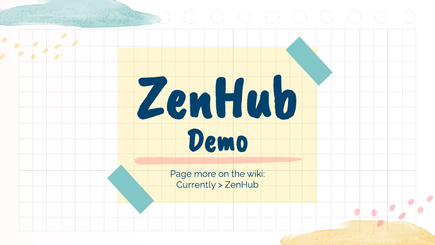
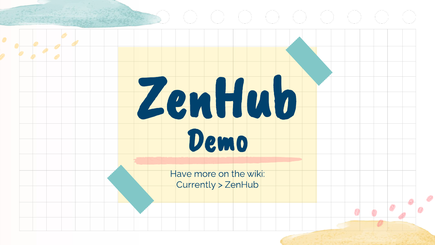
Page: Page -> Have
